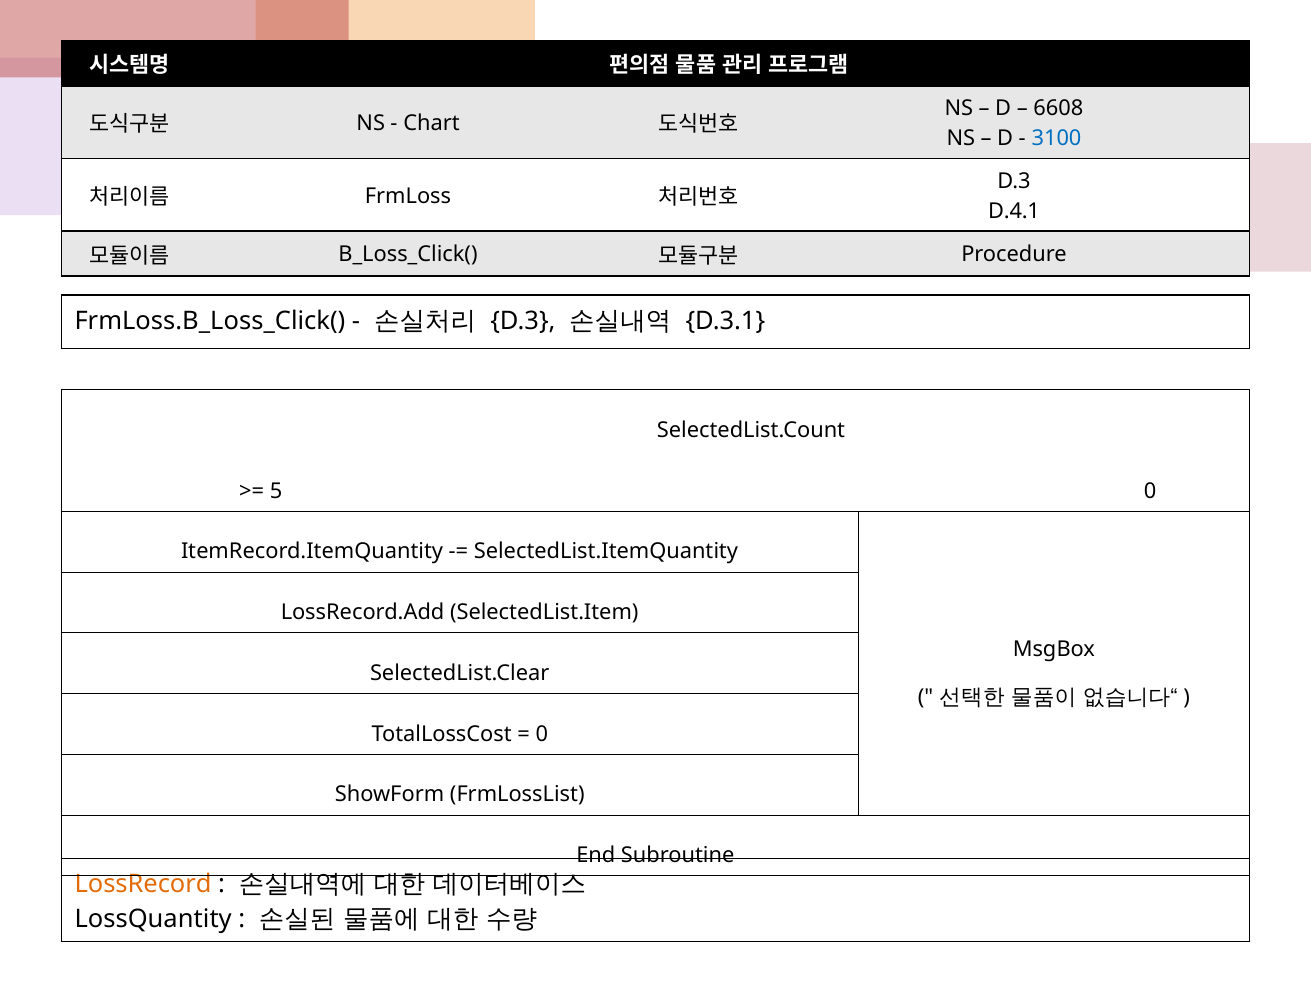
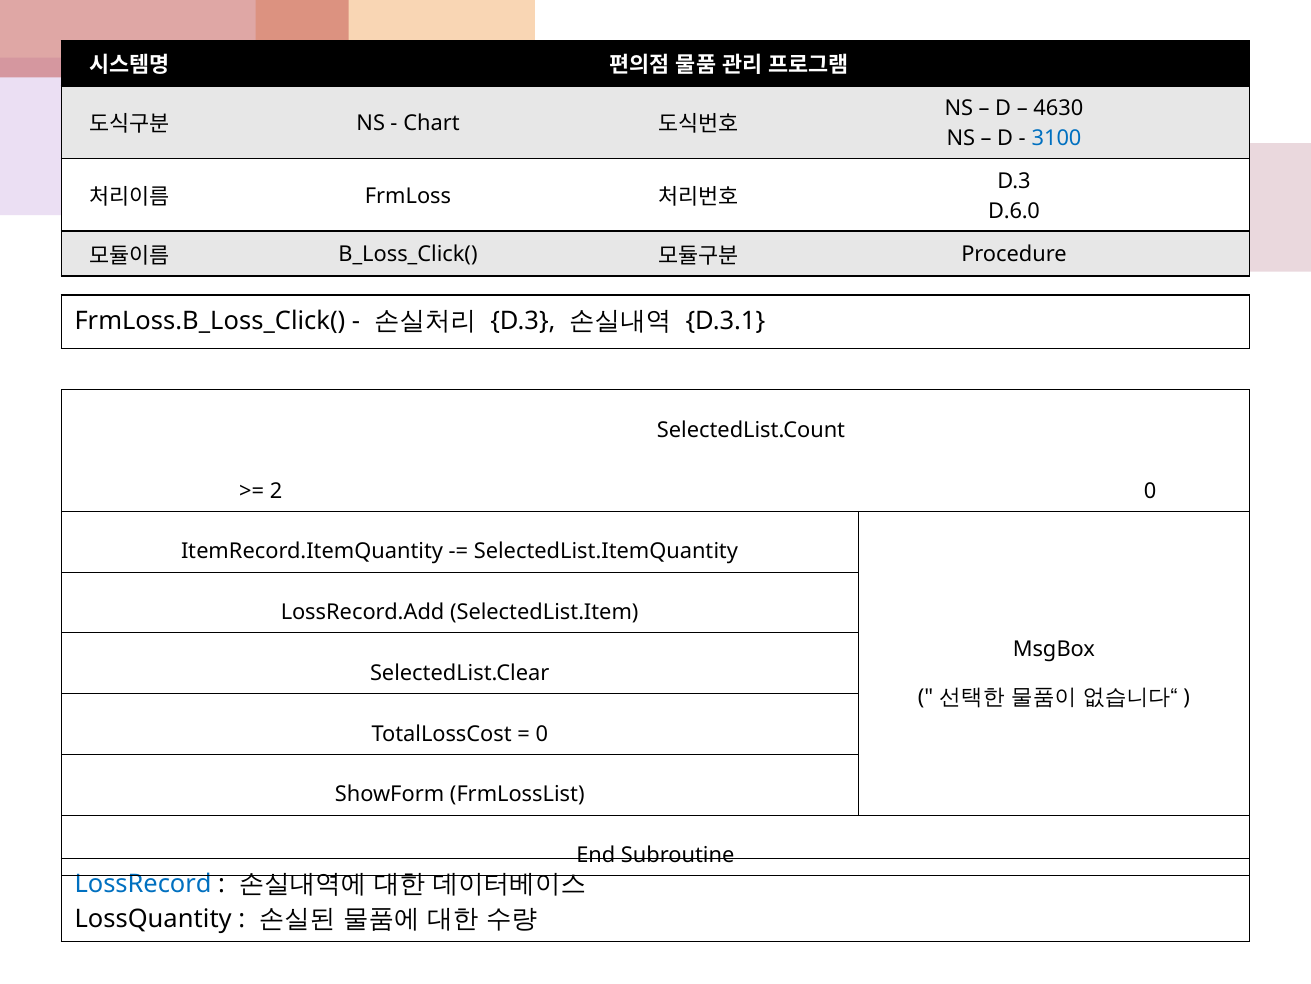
6608: 6608 -> 4630
D.4.1: D.4.1 -> D.6.0
5: 5 -> 2
LossRecord colour: orange -> blue
